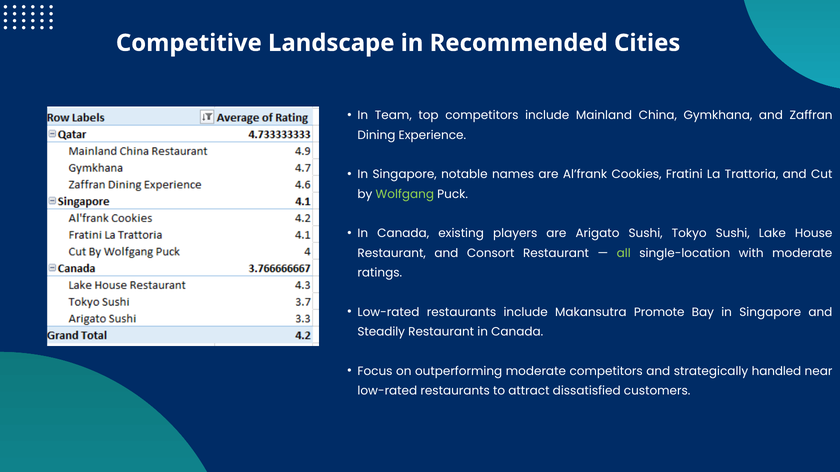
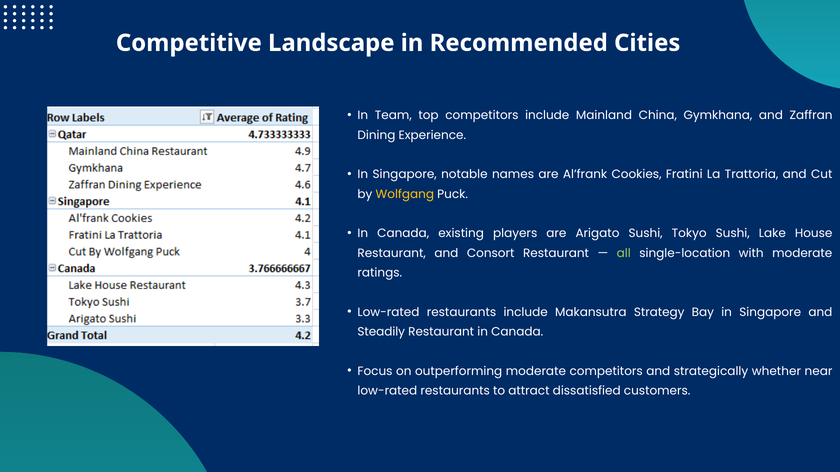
Wolfgang colour: light green -> yellow
Promote: Promote -> Strategy
handled: handled -> whether
